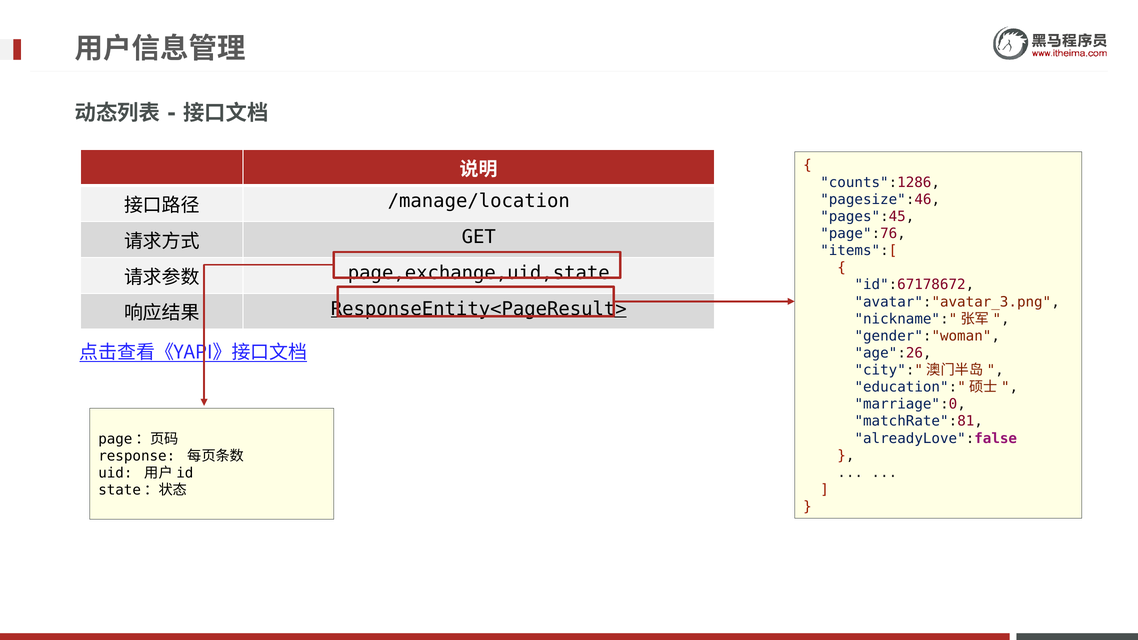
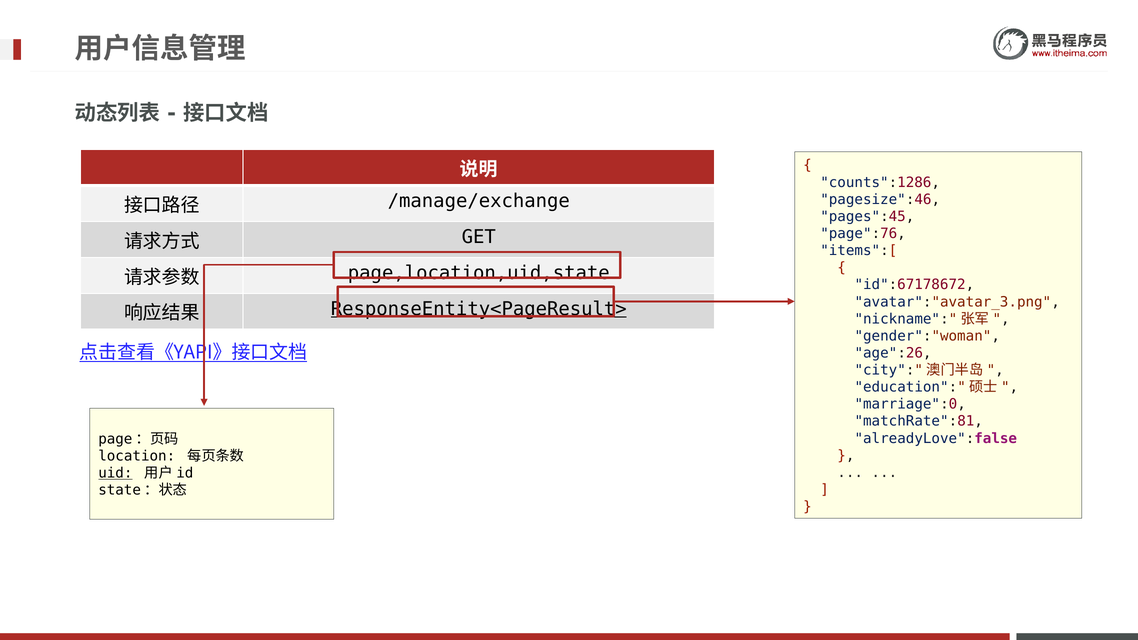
/manage/location: /manage/location -> /manage/exchange
page,exchange,uid,state: page,exchange,uid,state -> page,location,uid,state
response: response -> location
uid underline: none -> present
